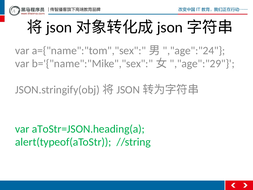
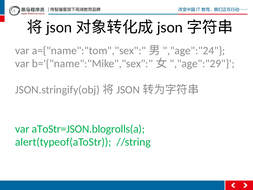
aToStr=JSON.heading(a: aToStr=JSON.heading(a -> aToStr=JSON.blogrolls(a
